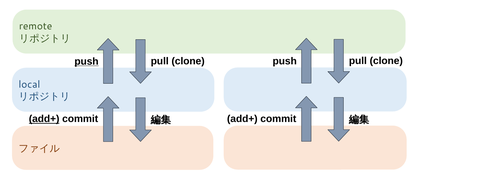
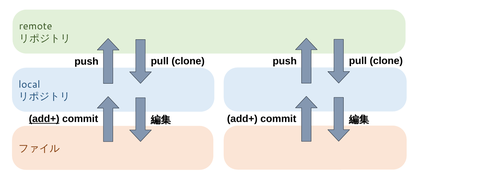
push at (87, 62) underline: present -> none
